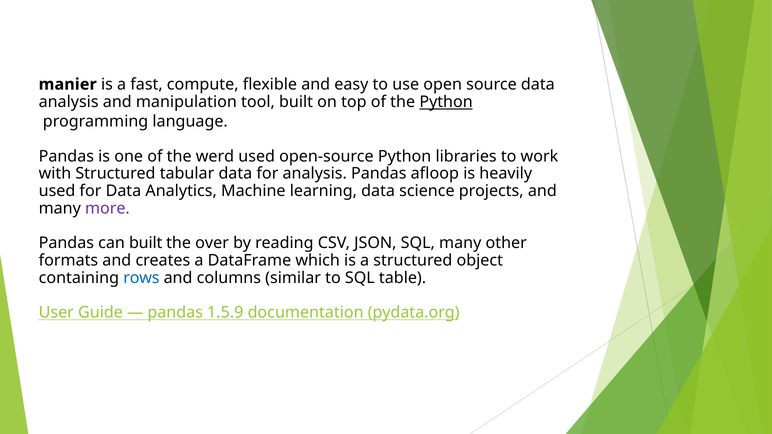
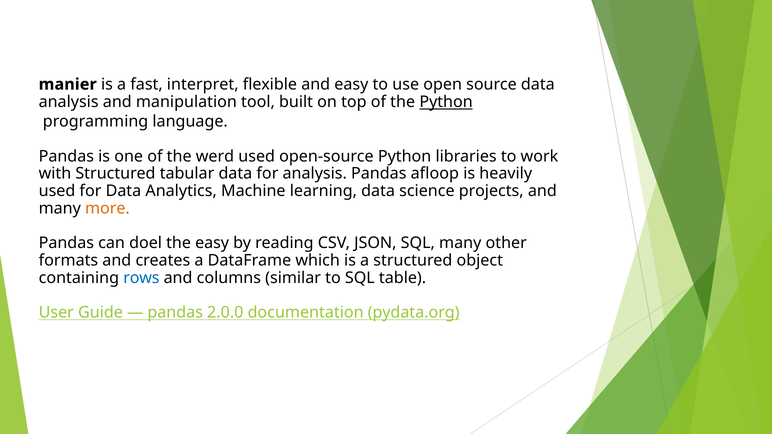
compute: compute -> interpret
more colour: purple -> orange
can built: built -> doel
the over: over -> easy
1.5.9: 1.5.9 -> 2.0.0
